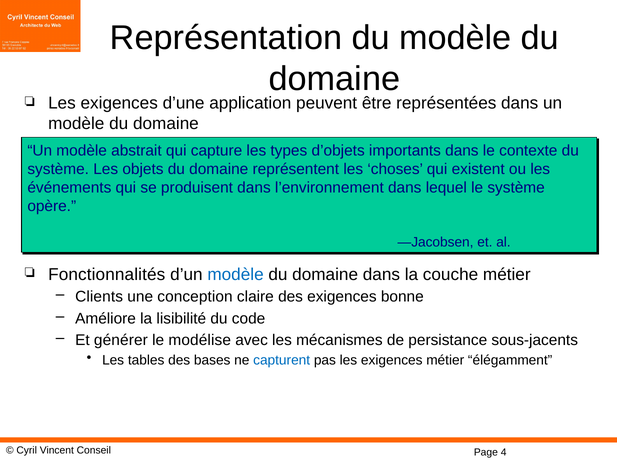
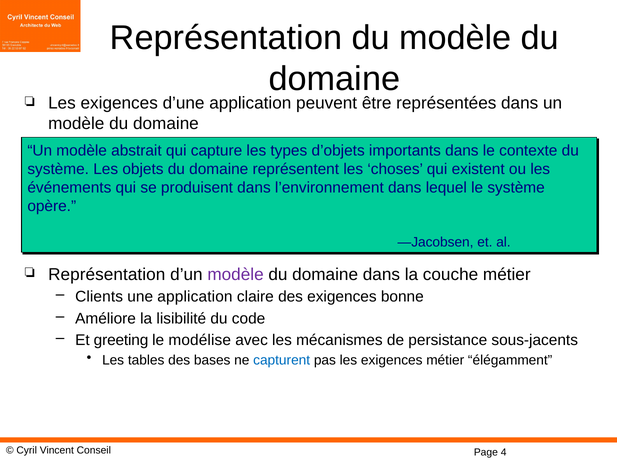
Fonctionnalités at (107, 274): Fonctionnalités -> Représentation
modèle at (236, 274) colour: blue -> purple
une conception: conception -> application
générer: générer -> greeting
